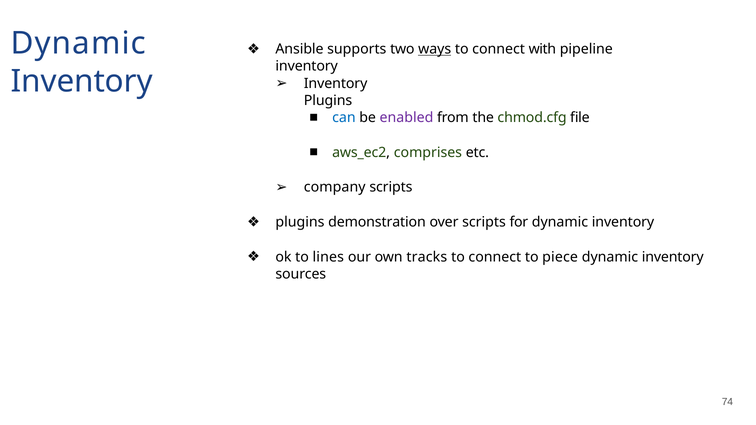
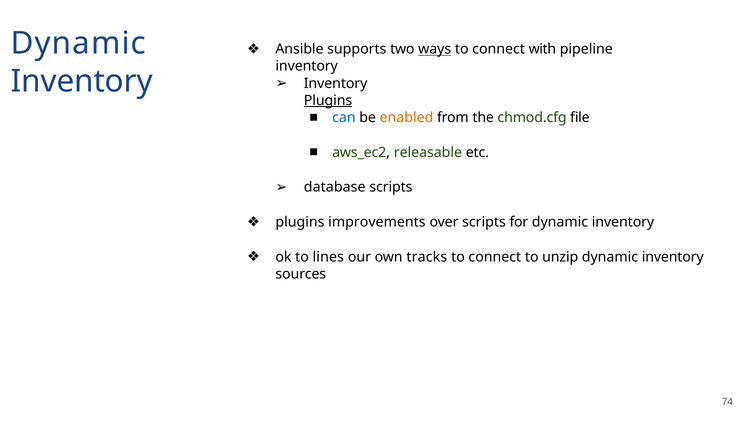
Plugins at (328, 101) underline: none -> present
enabled colour: purple -> orange
comprises: comprises -> releasable
company: company -> database
demonstration: demonstration -> improvements
piece: piece -> unzip
